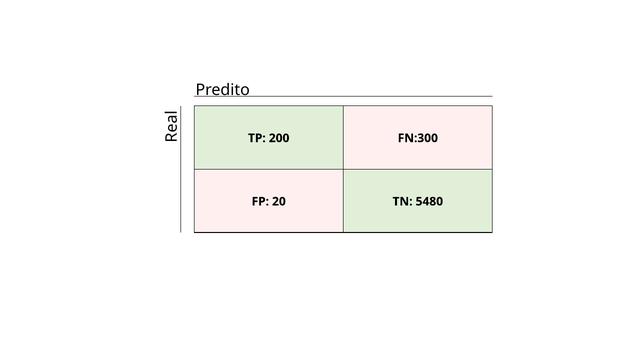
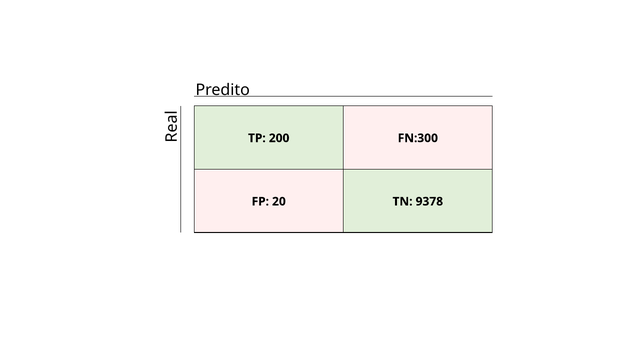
5480: 5480 -> 9378
